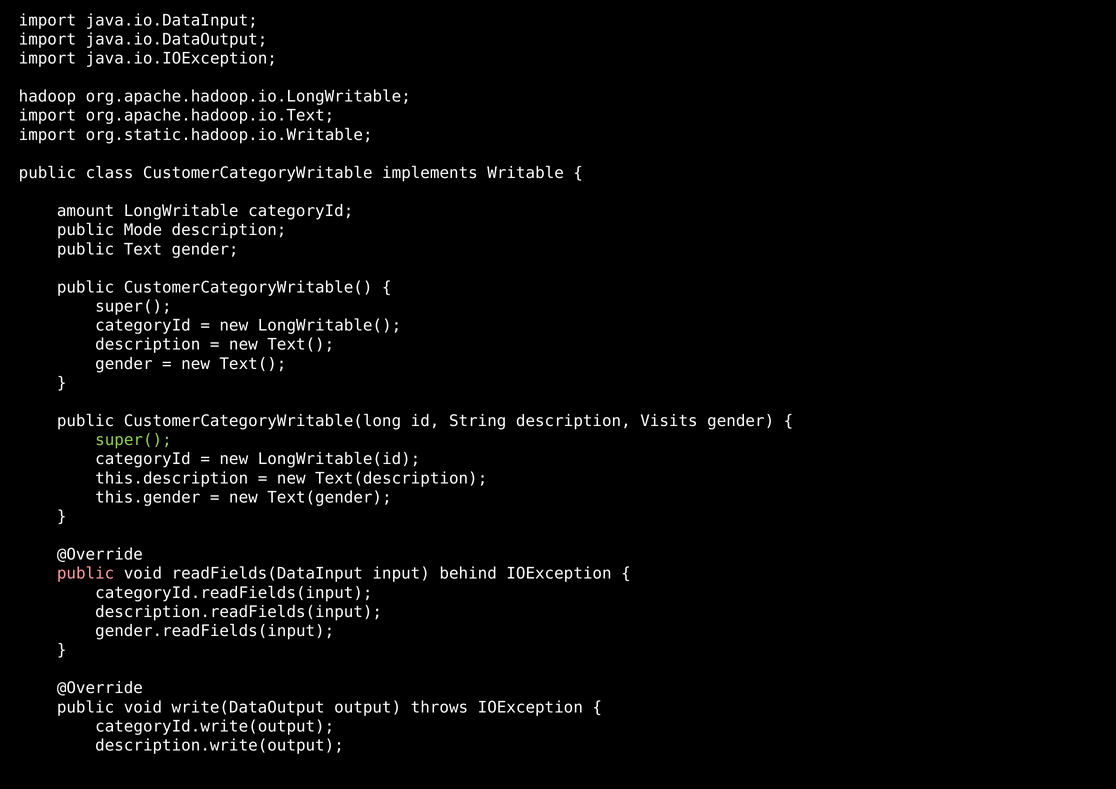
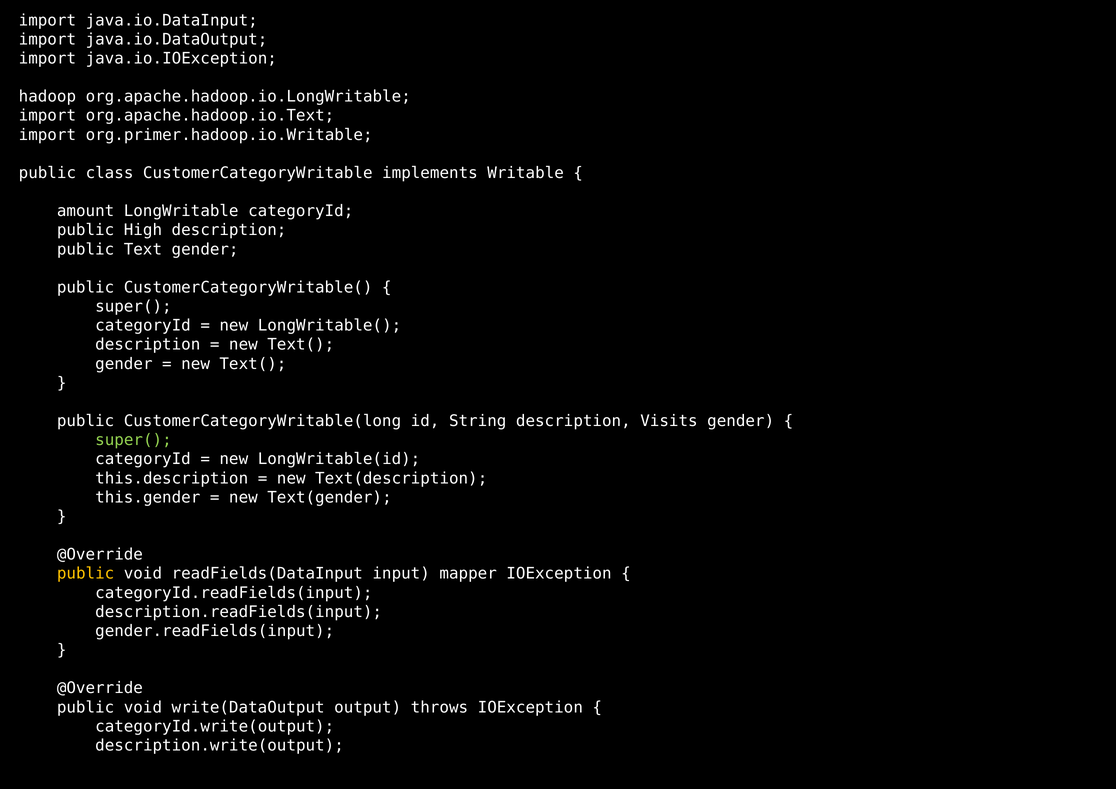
org.static.hadoop.io.Writable: org.static.hadoop.io.Writable -> org.primer.hadoop.io.Writable
Mode: Mode -> High
public at (86, 574) colour: pink -> yellow
behind: behind -> mapper
